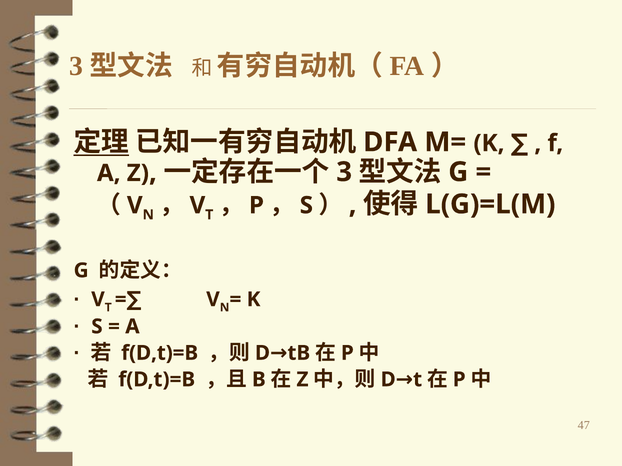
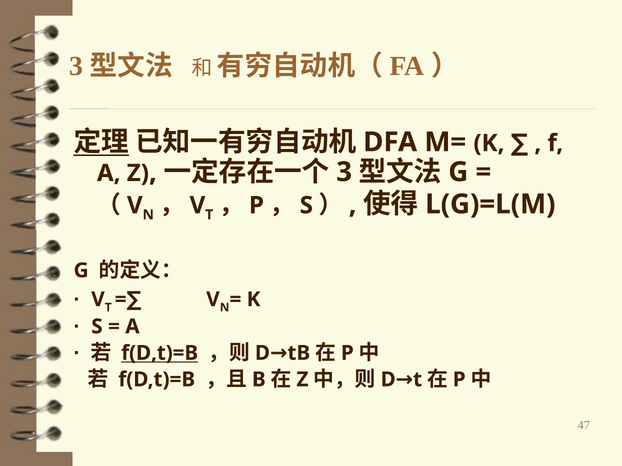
f(D,t)=B at (160, 353) underline: none -> present
